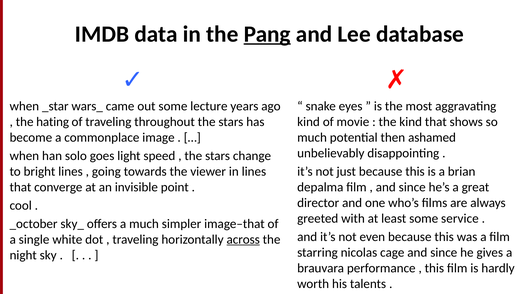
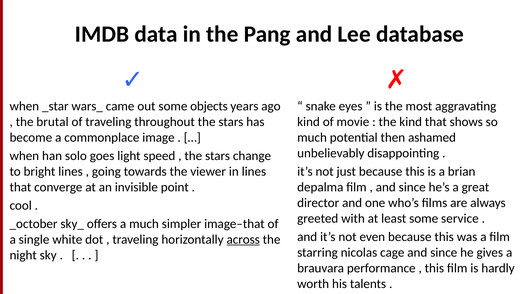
Pang underline: present -> none
lecture: lecture -> objects
hating: hating -> brutal
